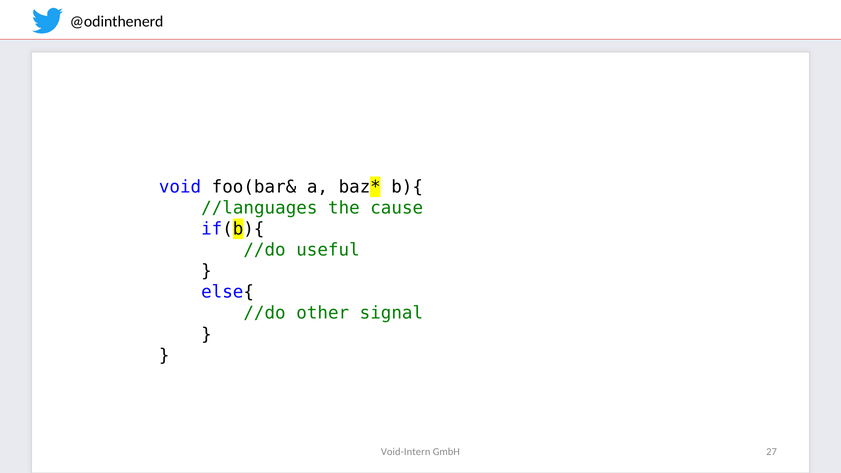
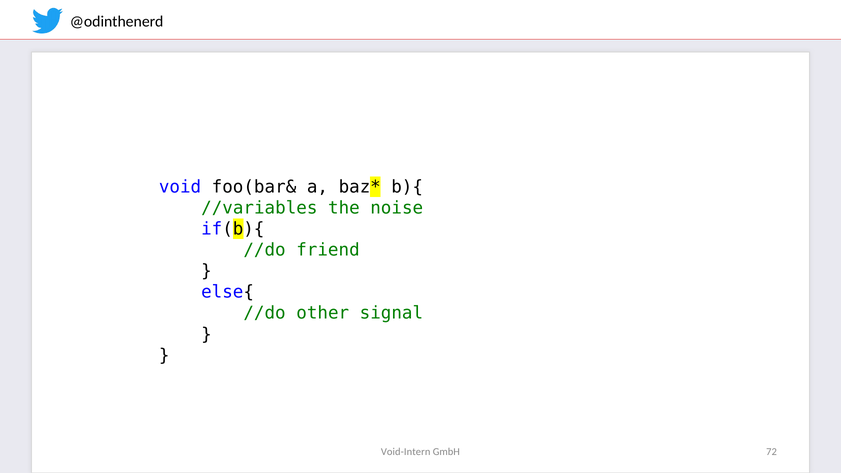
//languages: //languages -> //variables
cause: cause -> noise
useful: useful -> friend
27: 27 -> 72
